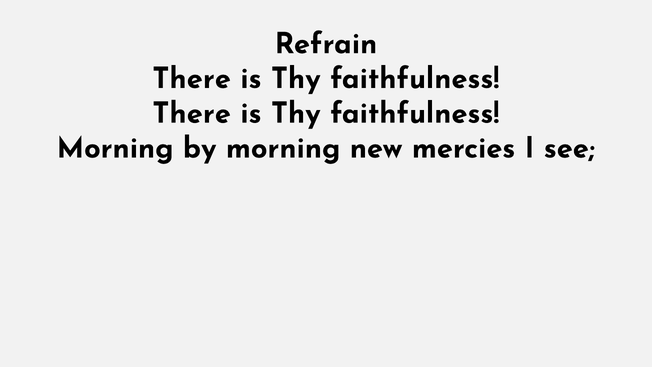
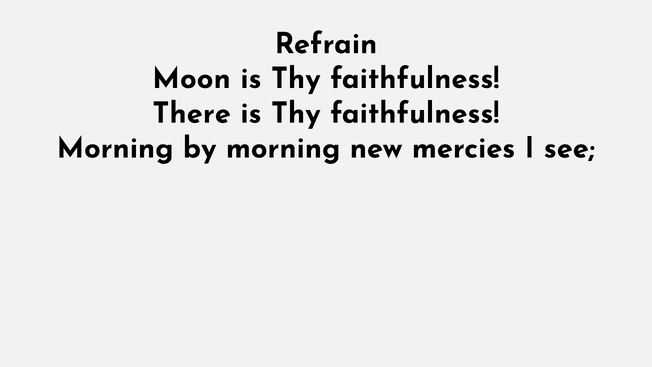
There at (192, 78): There -> Moon
